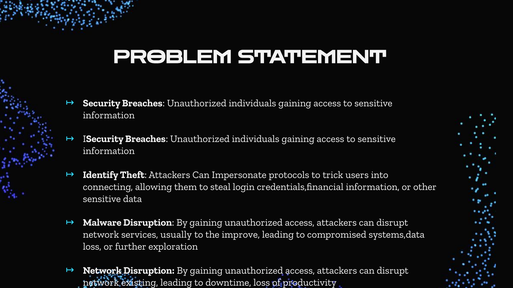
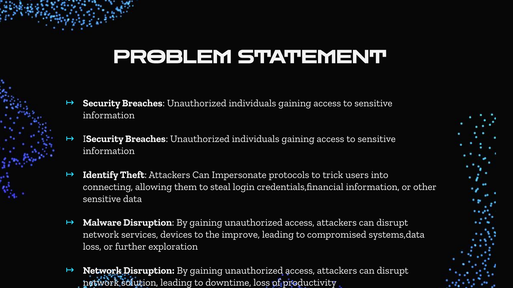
usually: usually -> devices
existing: existing -> solution
